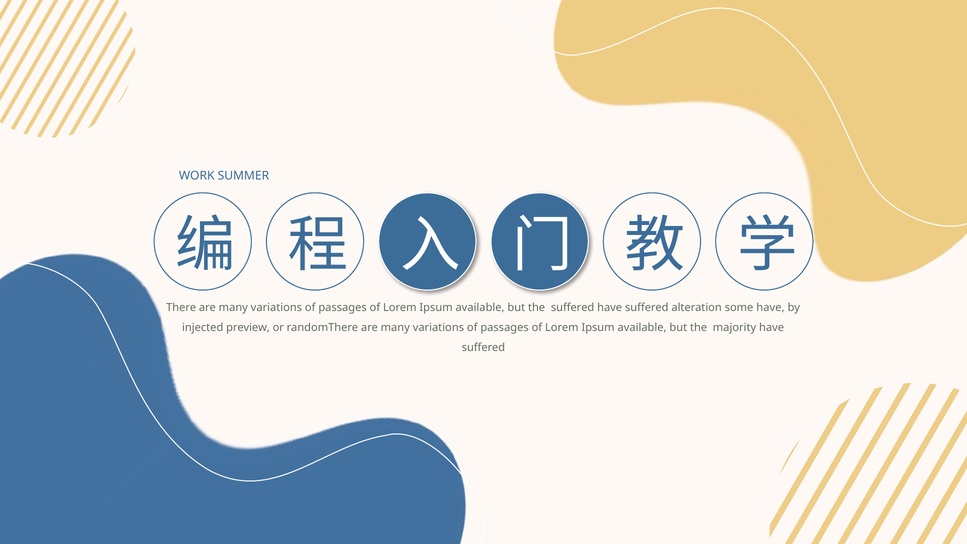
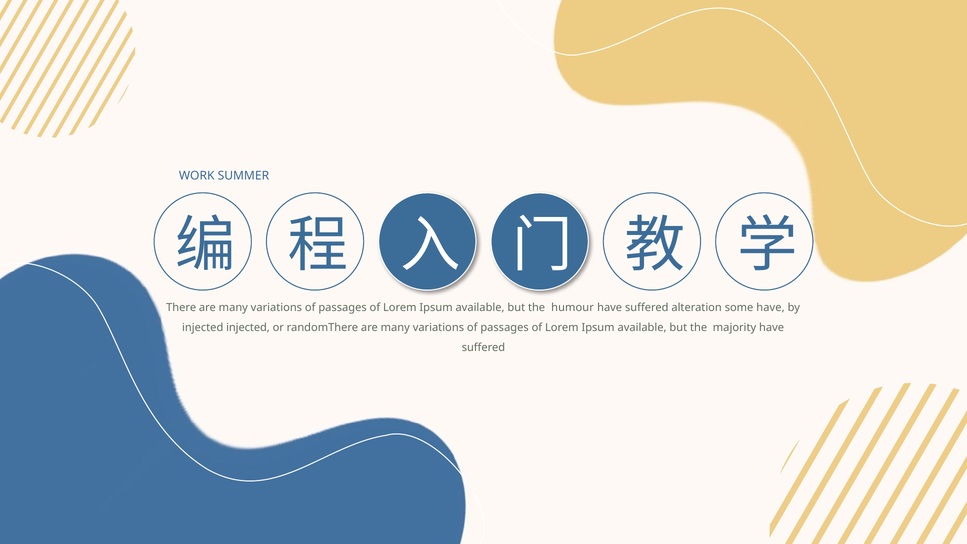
the suffered: suffered -> humour
injected preview: preview -> injected
